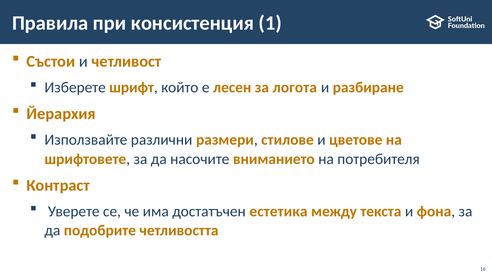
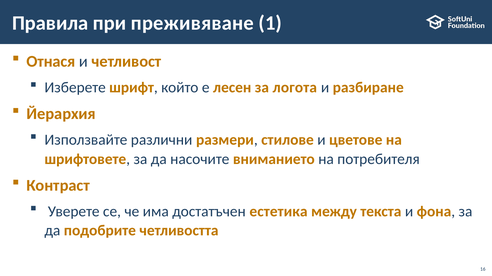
консистенция: консистенция -> преживяване
Състои: Състои -> Отнася
